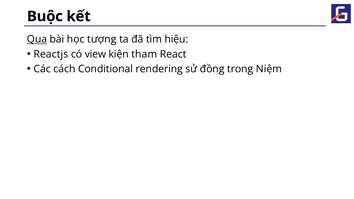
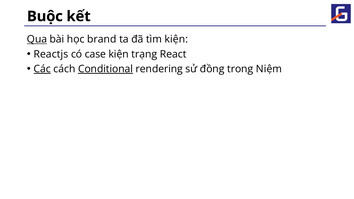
tượng: tượng -> brand
tìm hiệu: hiệu -> kiện
view: view -> case
tham: tham -> trạng
Các underline: none -> present
Conditional underline: none -> present
